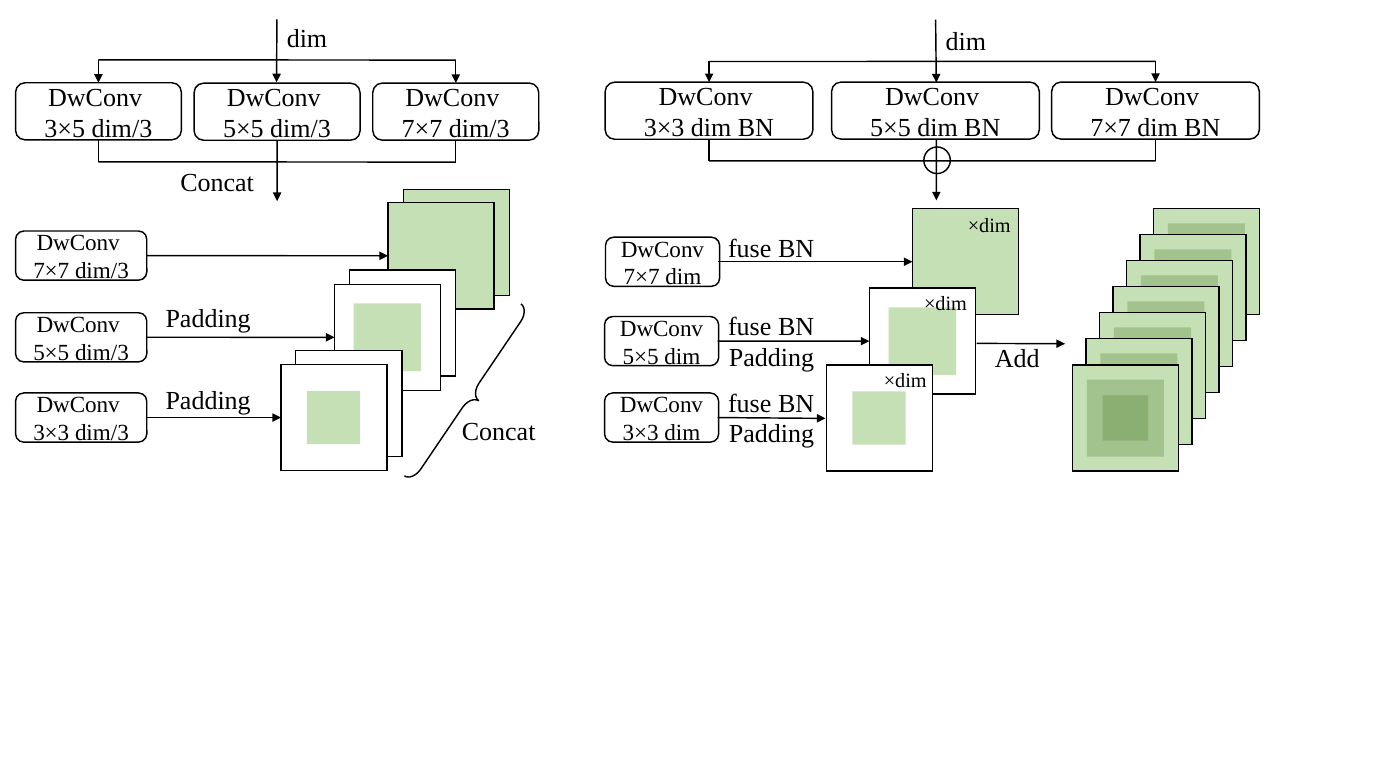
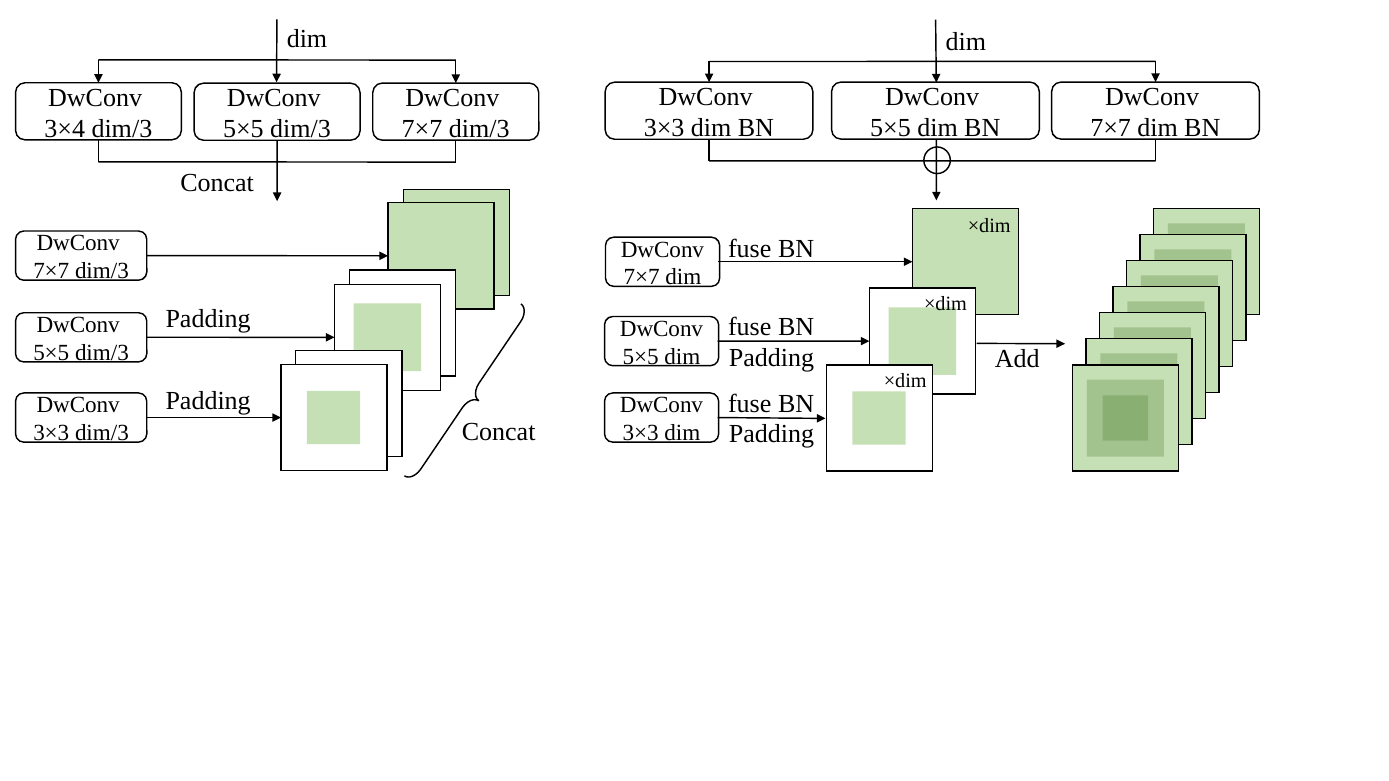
3×5: 3×5 -> 3×4
